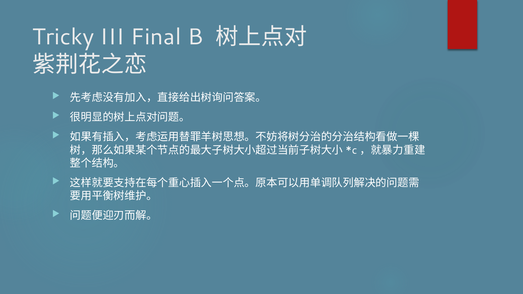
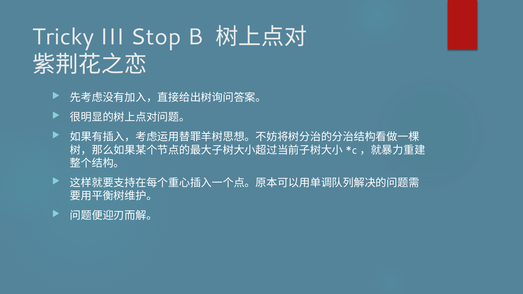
Final: Final -> Stop
